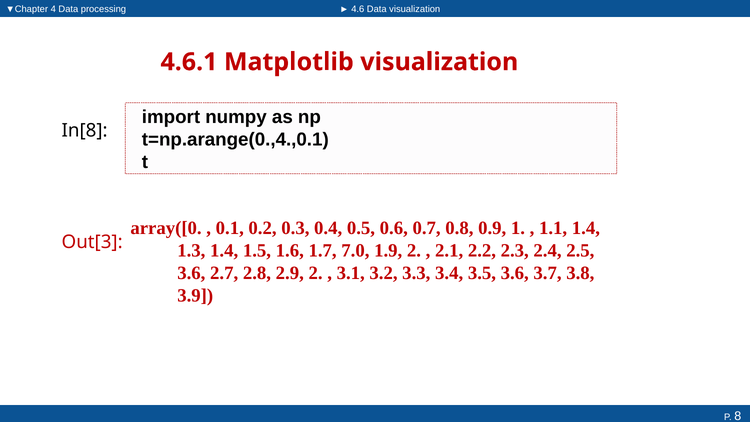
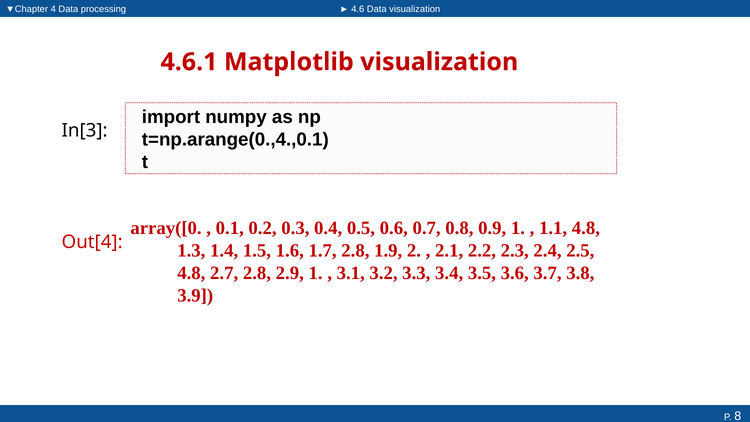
In[8: In[8 -> In[3
1.1 1.4: 1.4 -> 4.8
Out[3: Out[3 -> Out[4
1.7 7.0: 7.0 -> 2.8
3.6 at (191, 273): 3.6 -> 4.8
2.9 2: 2 -> 1
